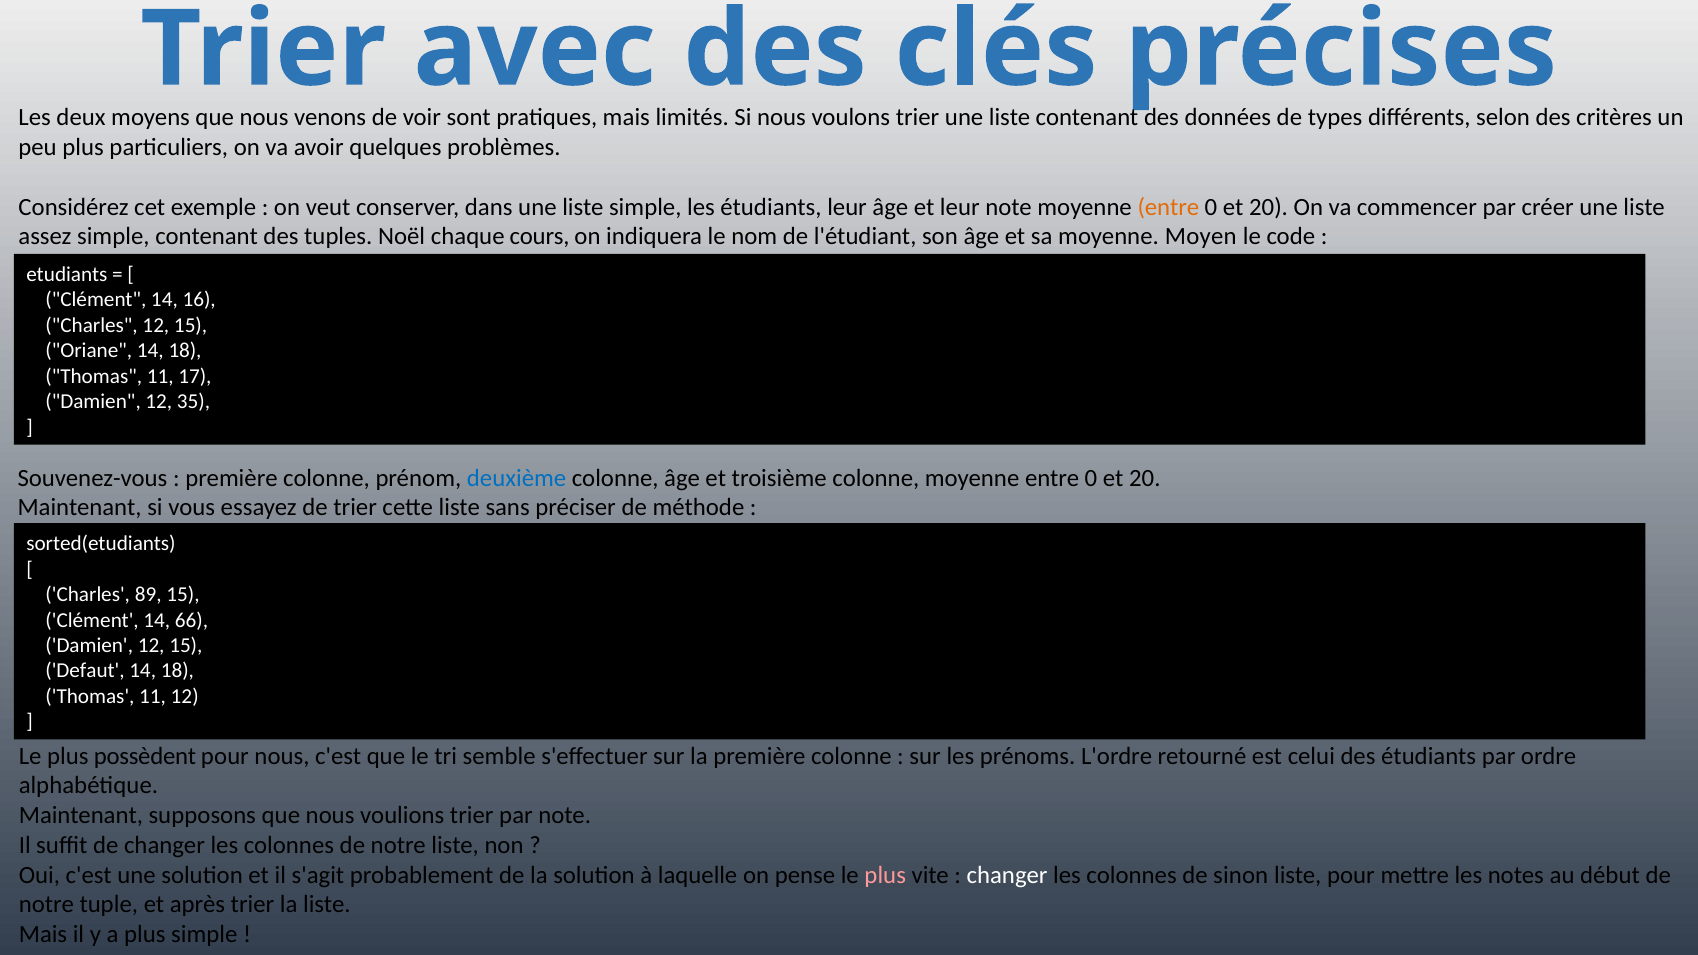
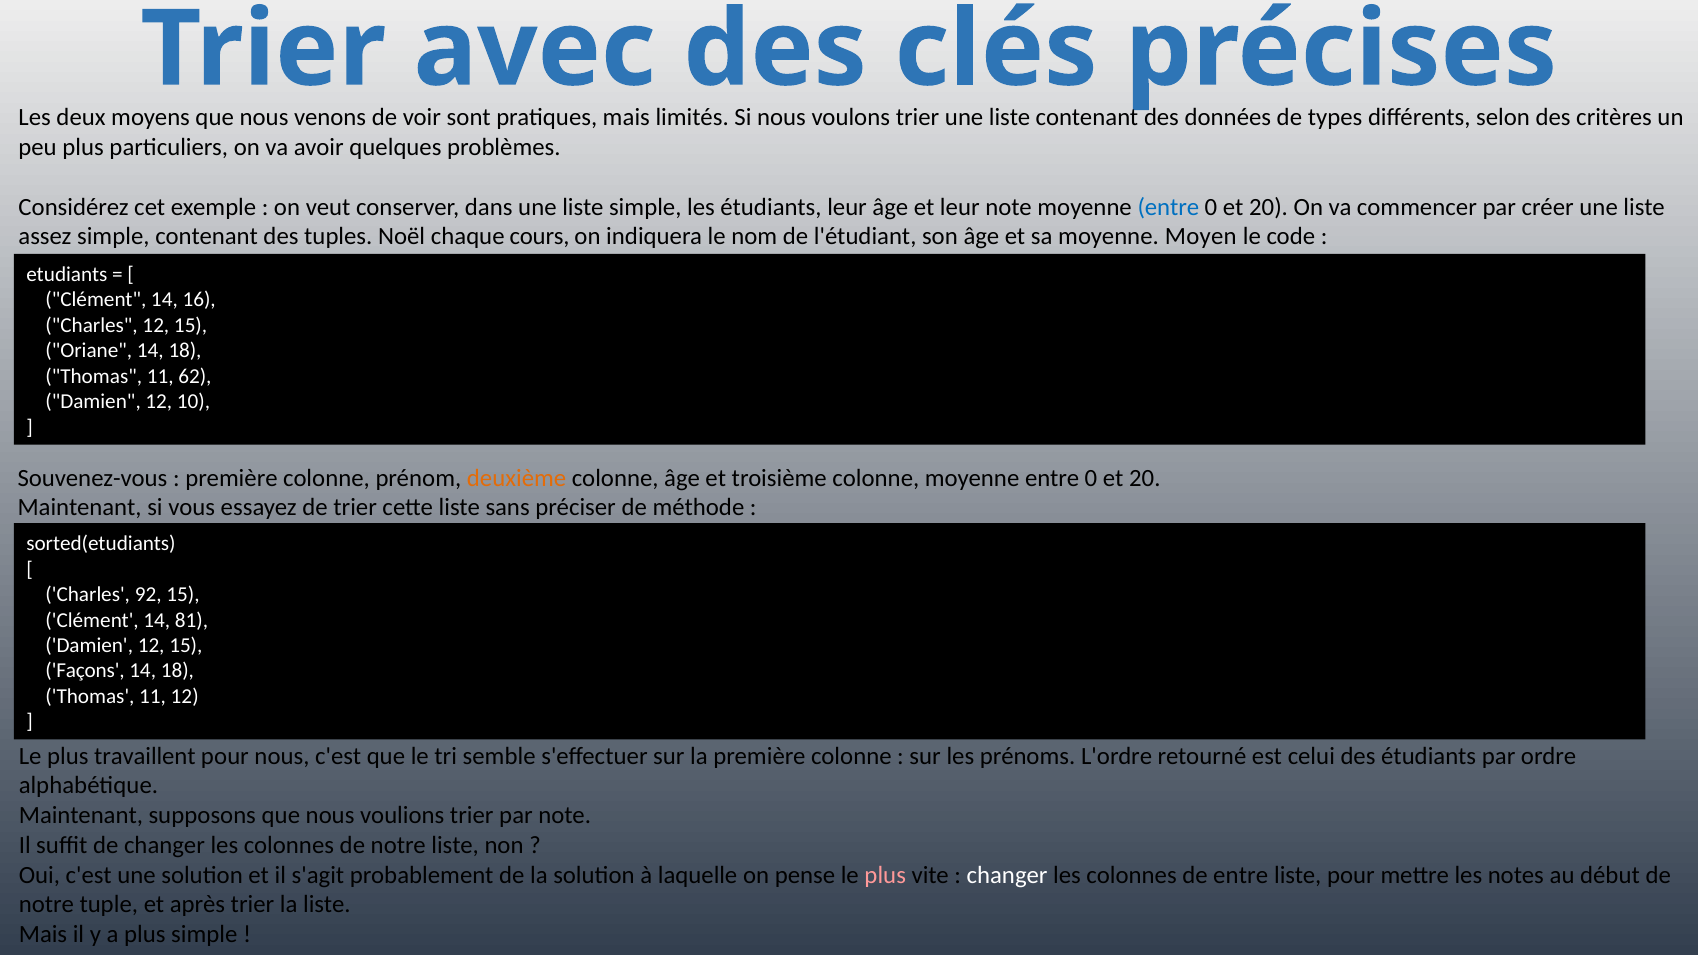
entre at (1168, 207) colour: orange -> blue
17: 17 -> 62
35: 35 -> 10
deuxième colour: blue -> orange
89: 89 -> 92
66: 66 -> 81
Defaut: Defaut -> Façons
possèdent: possèdent -> travaillent
de sinon: sinon -> entre
